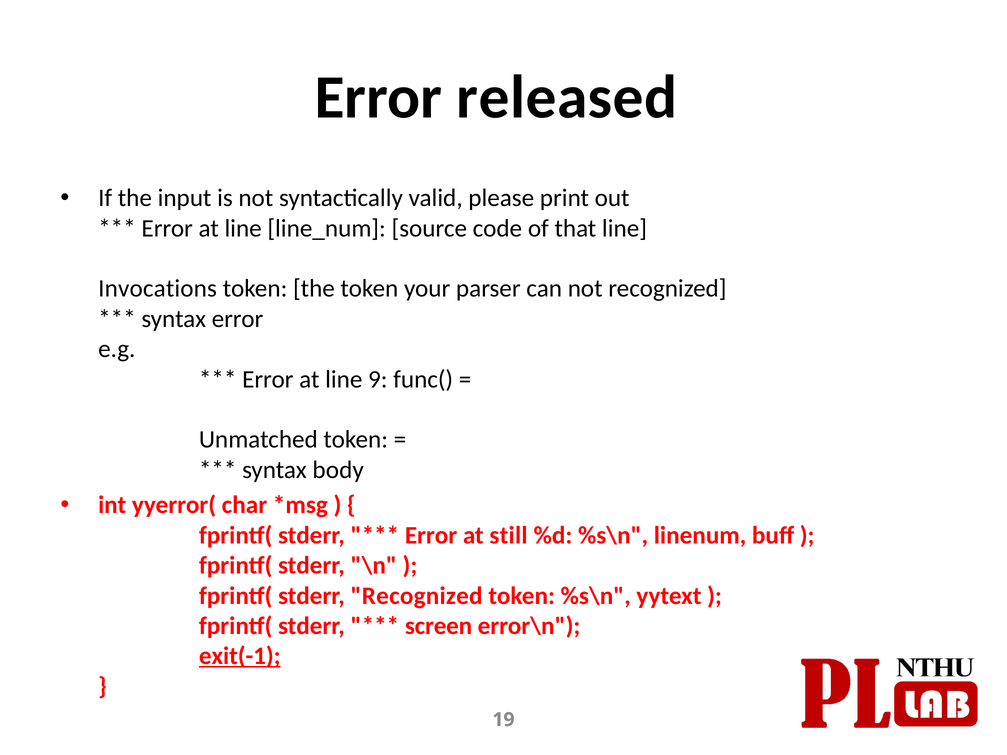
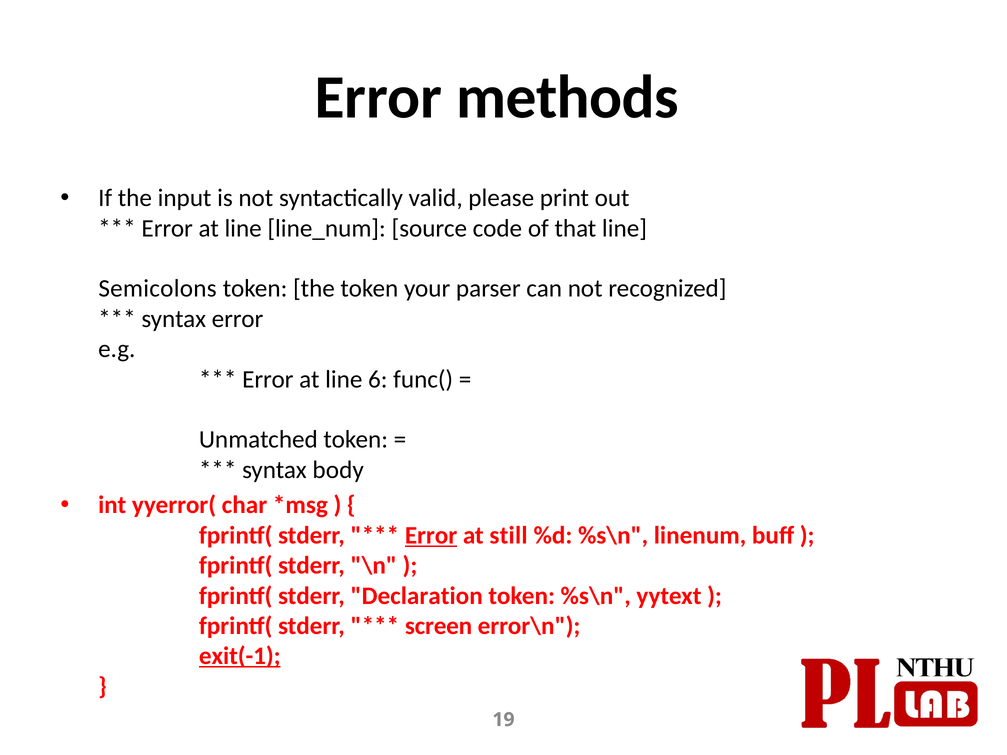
released: released -> methods
Invocations: Invocations -> Semicolons
9: 9 -> 6
Error at (431, 535) underline: none -> present
stderr Recognized: Recognized -> Declaration
